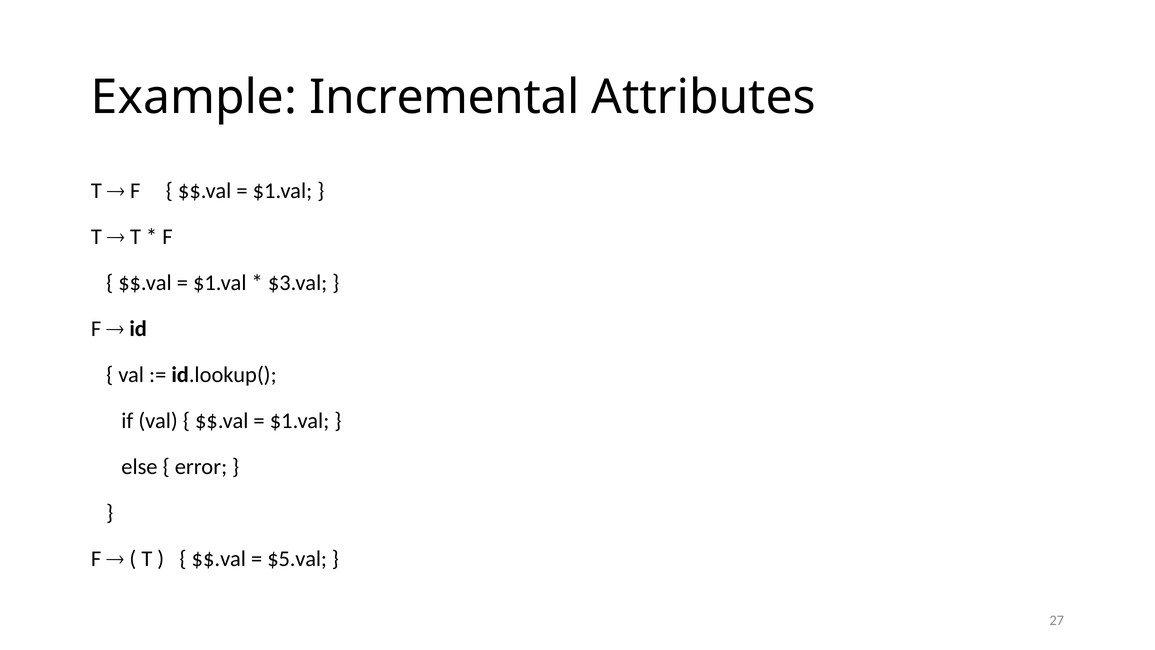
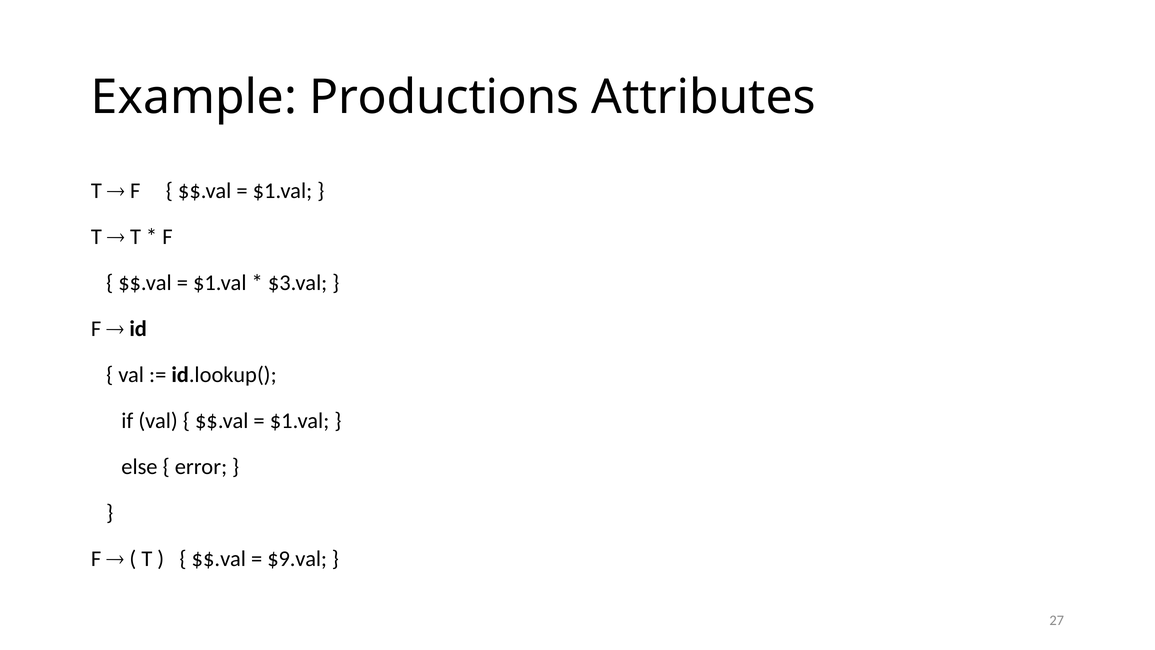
Incremental: Incremental -> Productions
$5.val: $5.val -> $9.val
